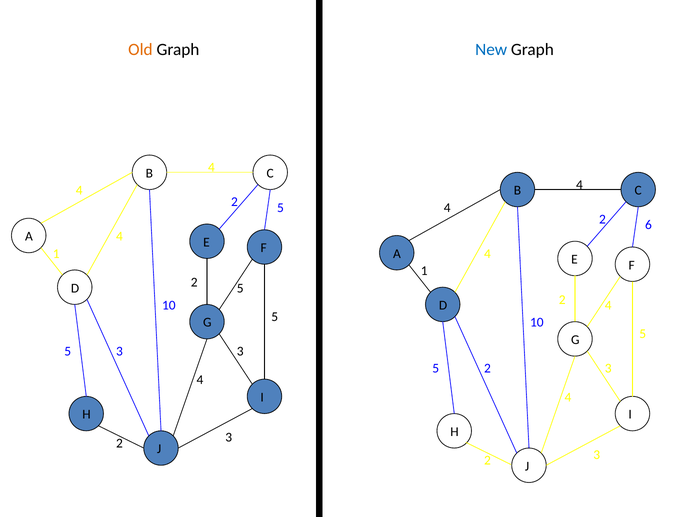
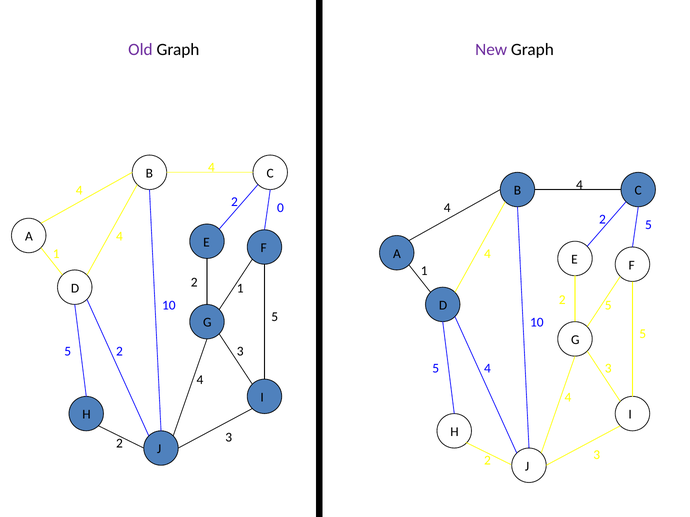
Old colour: orange -> purple
New colour: blue -> purple
5 at (280, 208): 5 -> 0
6 at (648, 225): 6 -> 5
5 at (240, 288): 5 -> 1
4 at (608, 306): 4 -> 5
3 at (119, 352): 3 -> 2
2 at (487, 369): 2 -> 4
